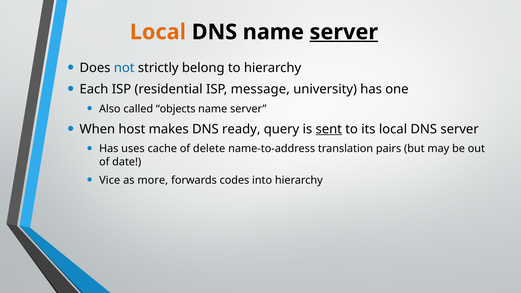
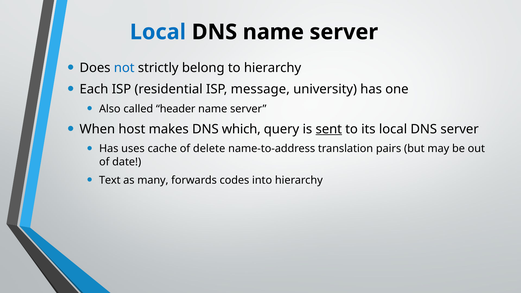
Local at (158, 32) colour: orange -> blue
server at (344, 32) underline: present -> none
objects: objects -> header
ready: ready -> which
Vice: Vice -> Text
more: more -> many
